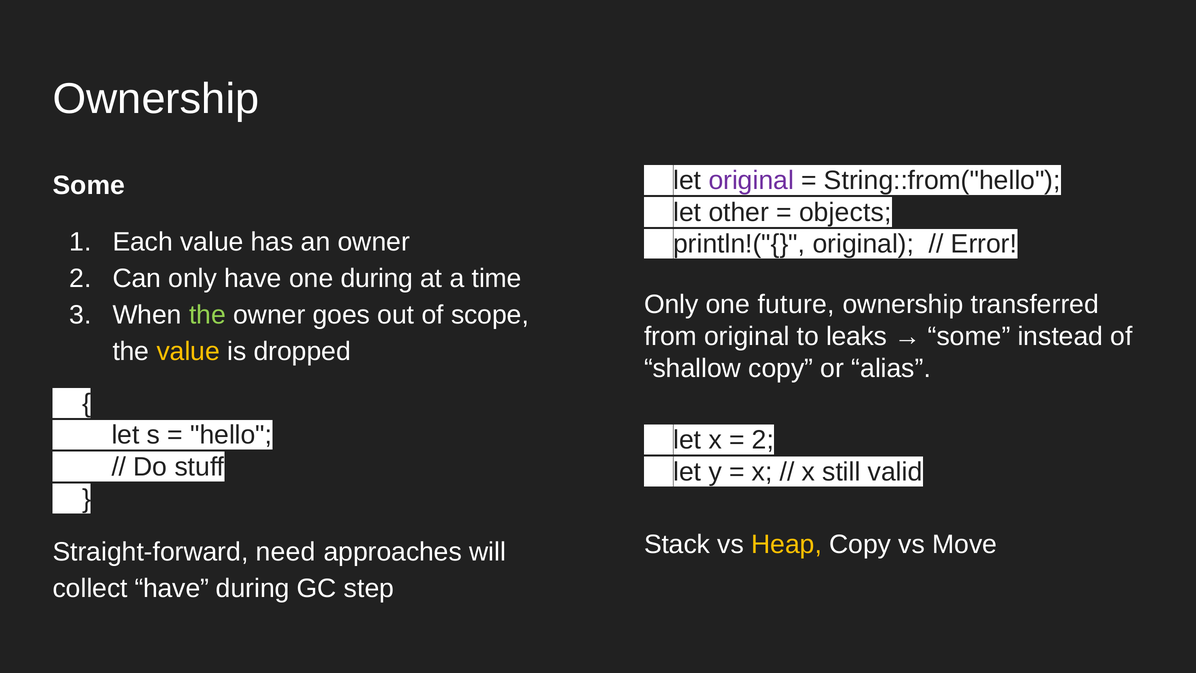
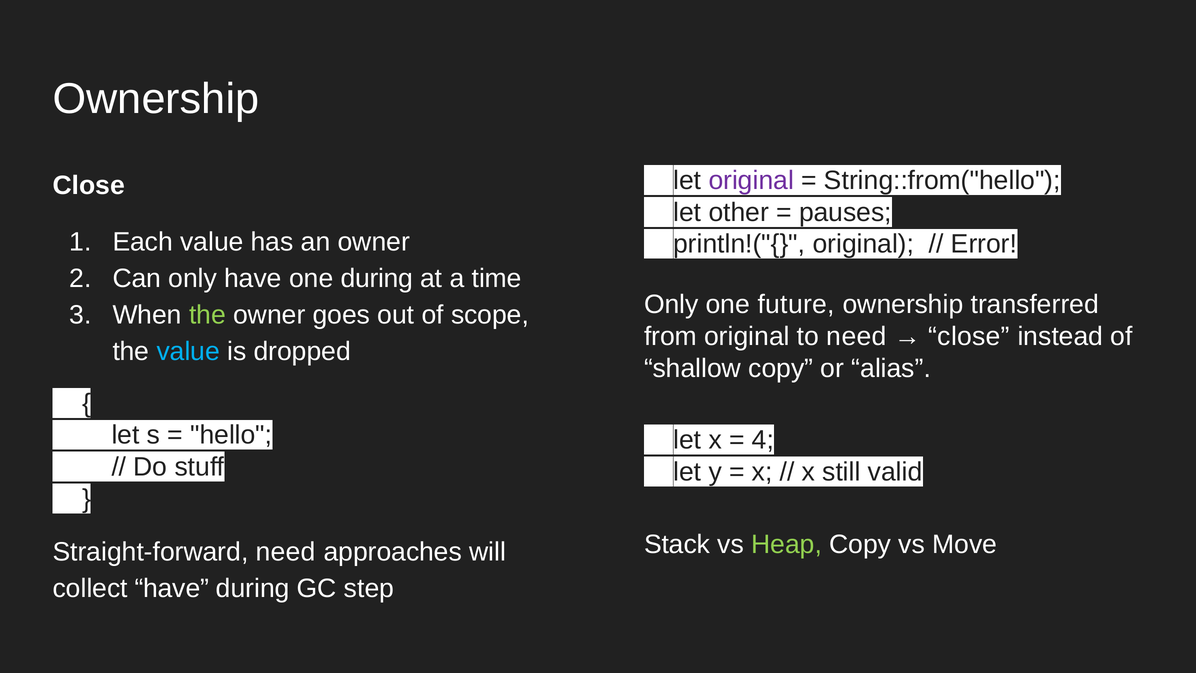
Some at (89, 185): Some -> Close
objects: objects -> pauses
to leaks: leaks -> need
some at (969, 336): some -> close
value at (188, 351) colour: yellow -> light blue
2 at (763, 440): 2 -> 4
Heap colour: yellow -> light green
